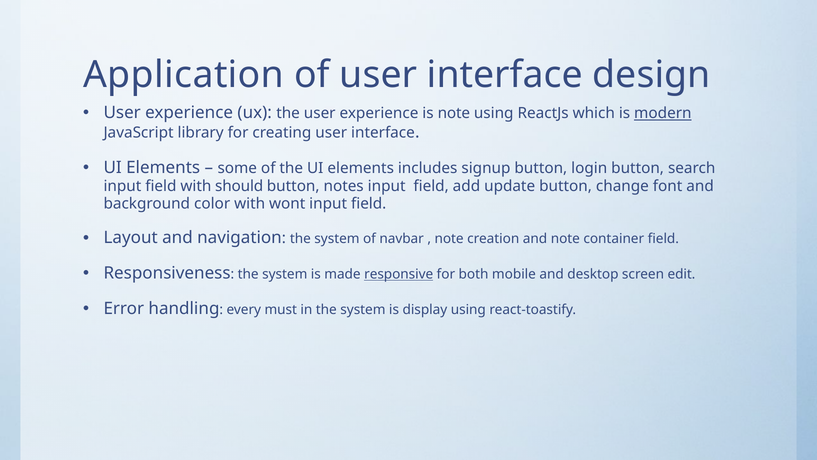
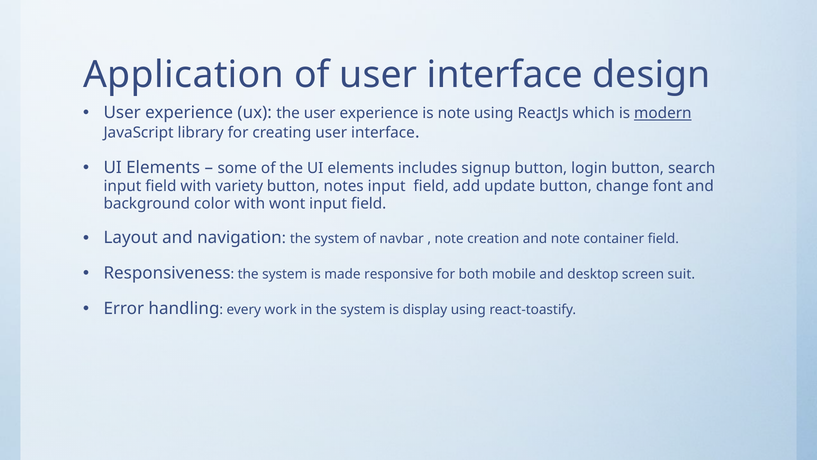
should: should -> variety
responsive underline: present -> none
edit: edit -> suit
must: must -> work
